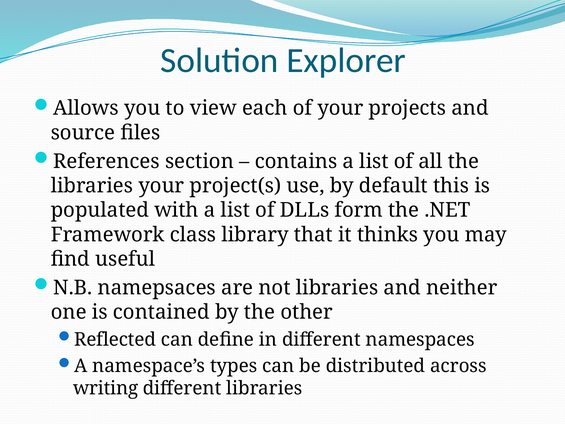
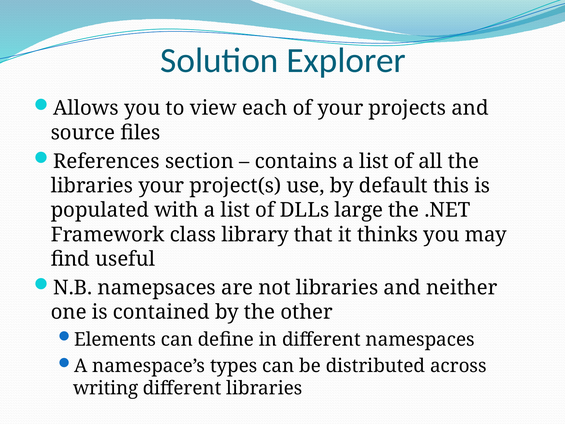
form: form -> large
Reflected: Reflected -> Elements
